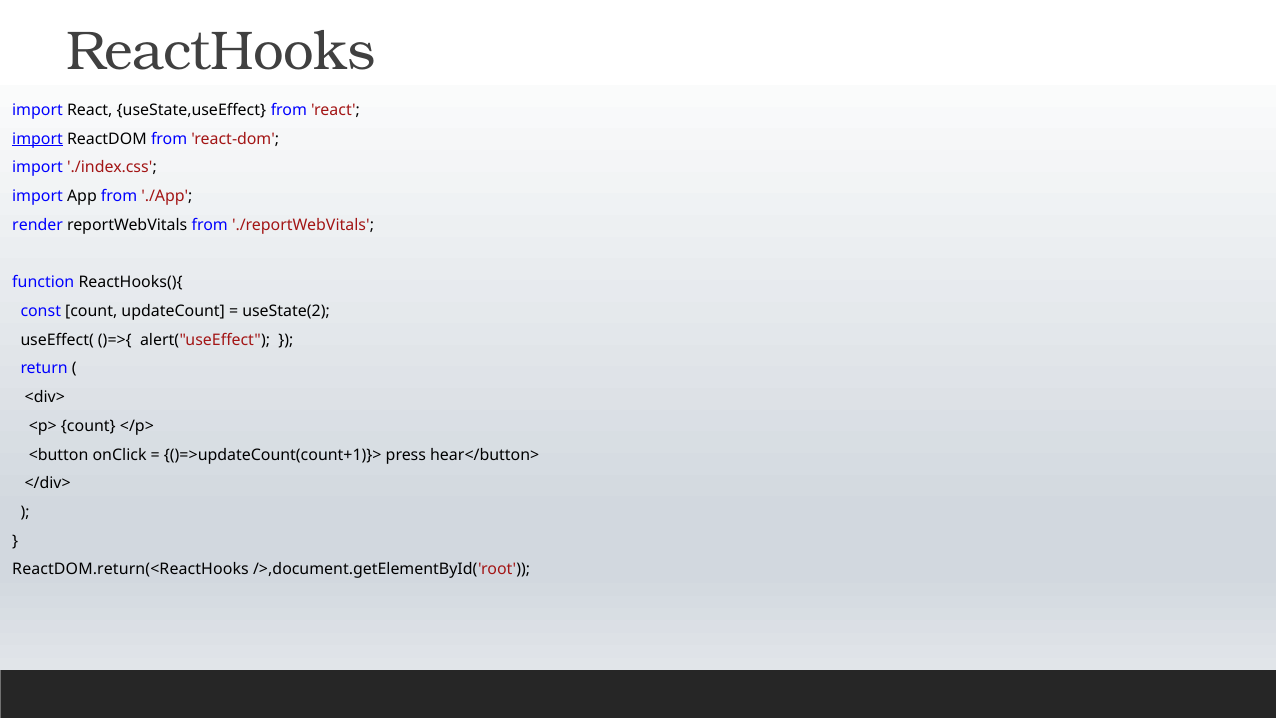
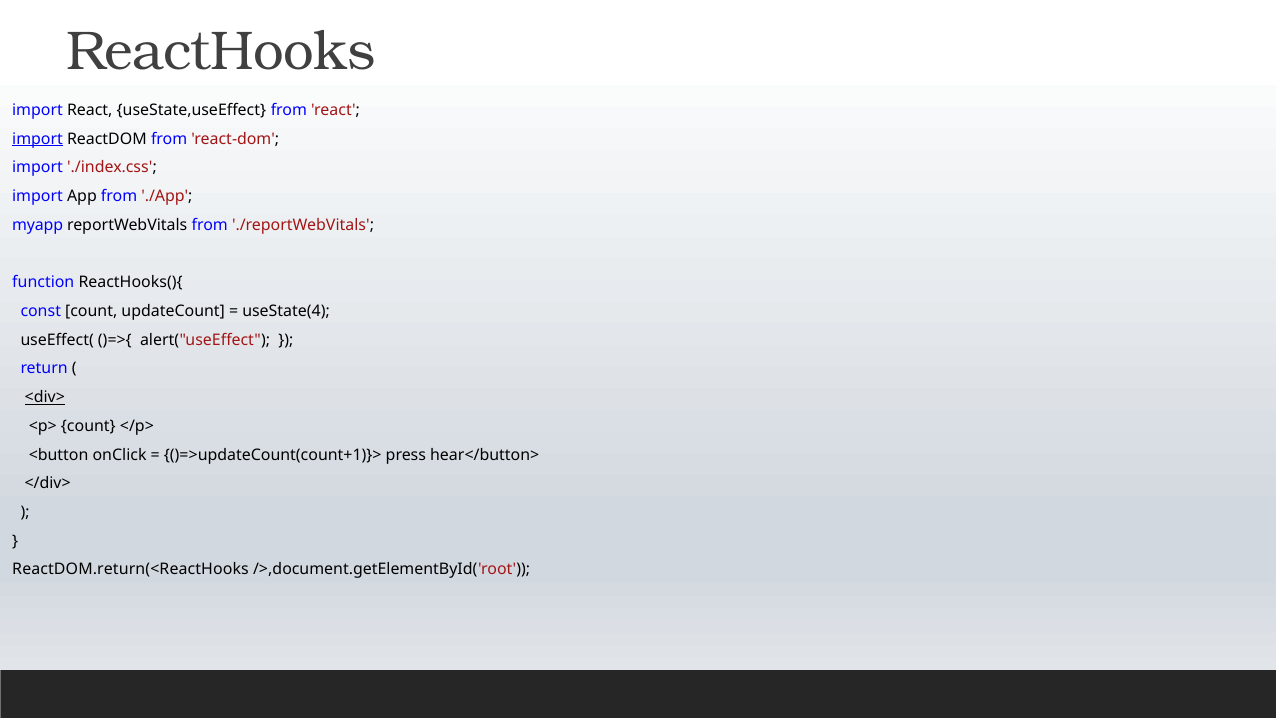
render: render -> myapp
useState(2: useState(2 -> useState(4
<div> underline: none -> present
